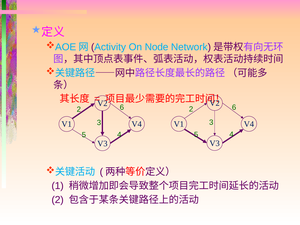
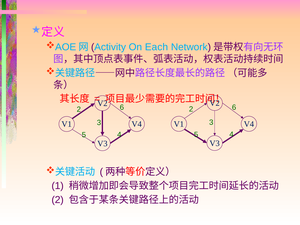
Node: Node -> Each
